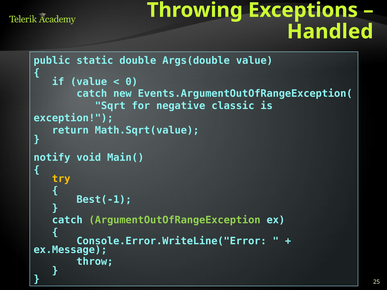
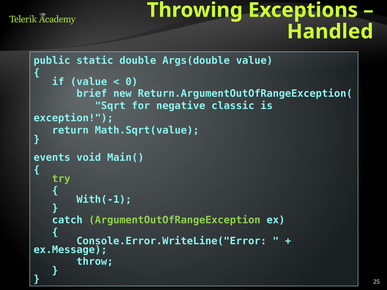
catch at (92, 94): catch -> brief
Events.ArgumentOutOfRangeException(: Events.ArgumentOutOfRangeException( -> Return.ArgumentOutOfRangeException(
notify: notify -> events
try colour: yellow -> light green
Best(-1: Best(-1 -> With(-1
